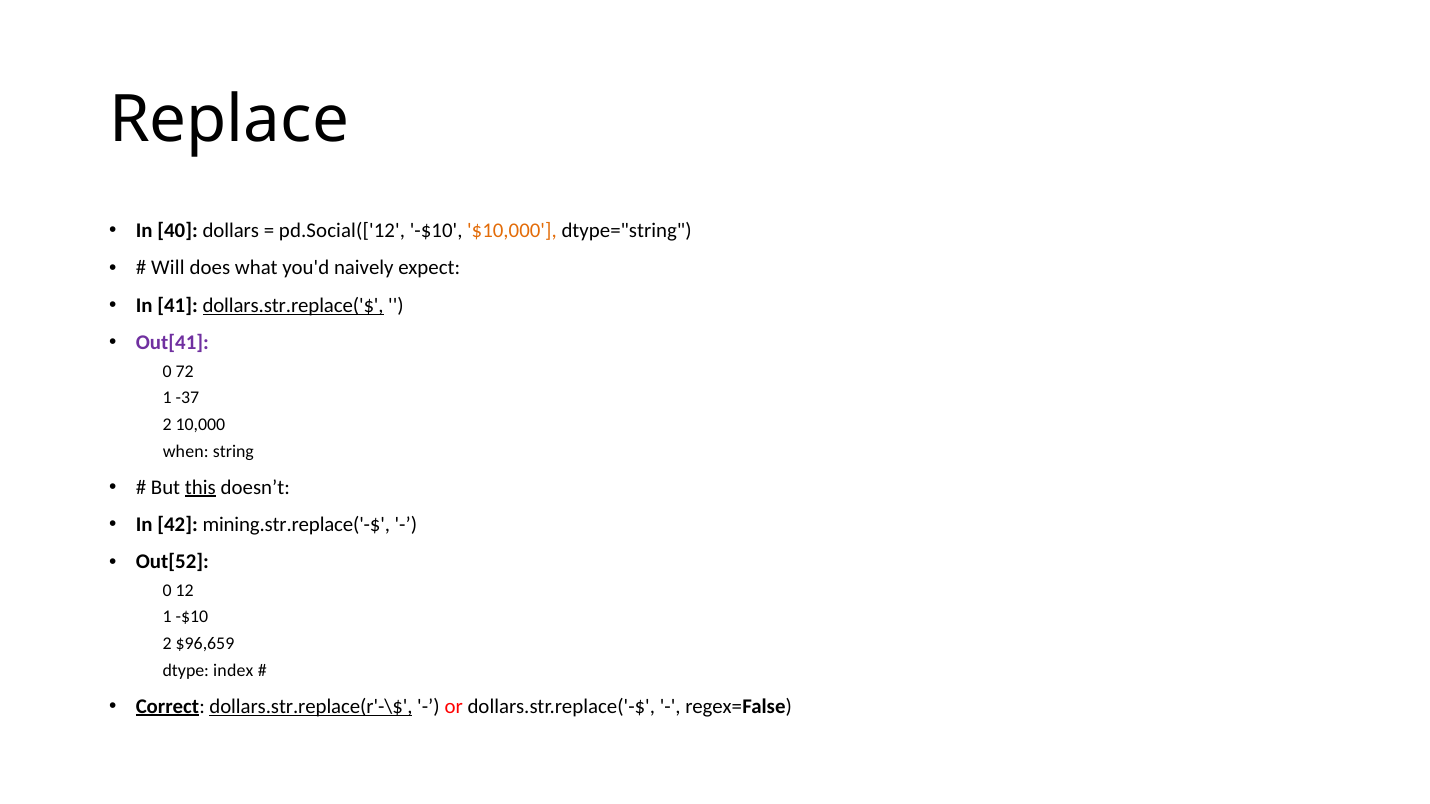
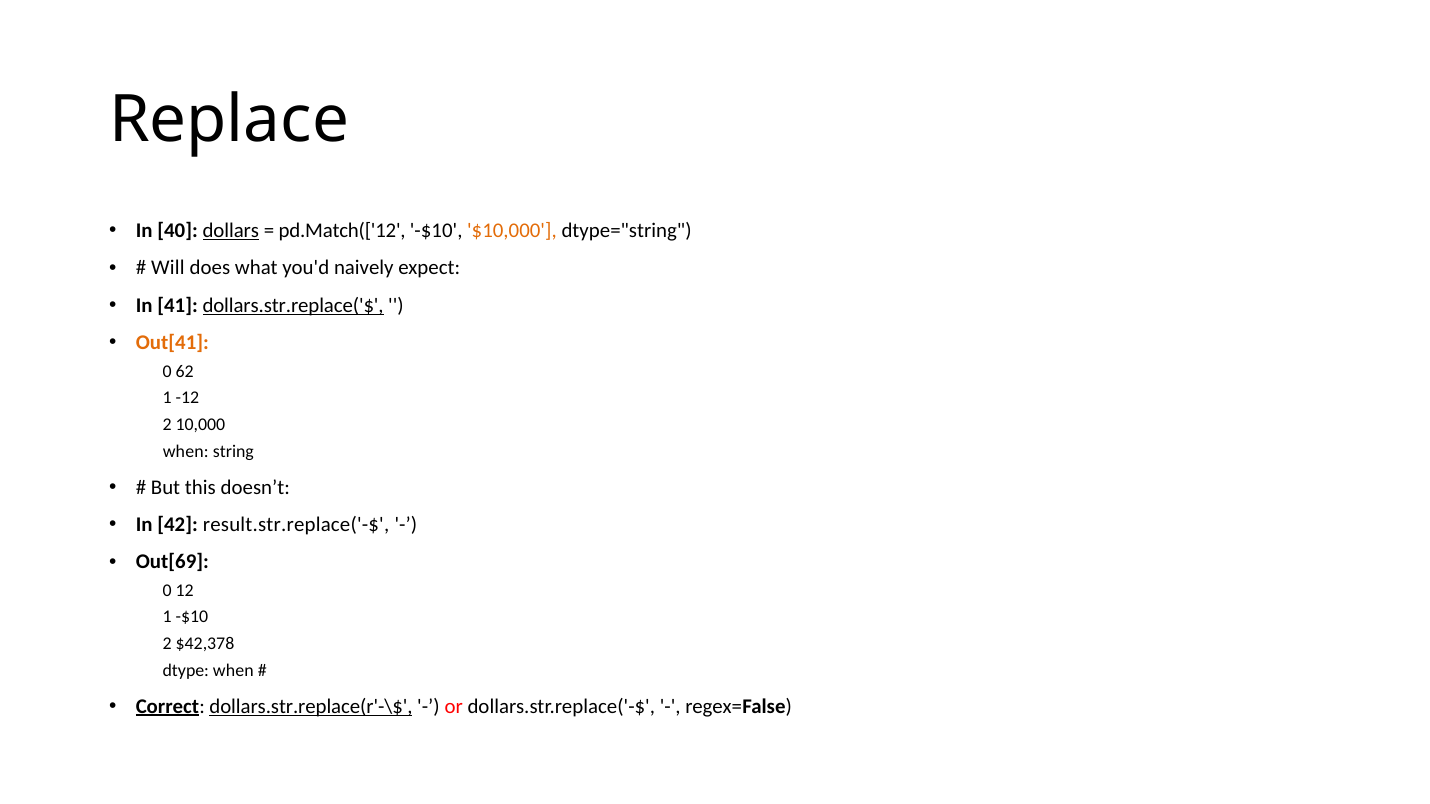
dollars underline: none -> present
pd.Social(['12: pd.Social(['12 -> pd.Match(['12
Out[41 colour: purple -> orange
72: 72 -> 62
-37: -37 -> -12
this underline: present -> none
mining.str.replace('-$: mining.str.replace('-$ -> result.str.replace('-$
Out[52: Out[52 -> Out[69
$96,659: $96,659 -> $42,378
dtype index: index -> when
